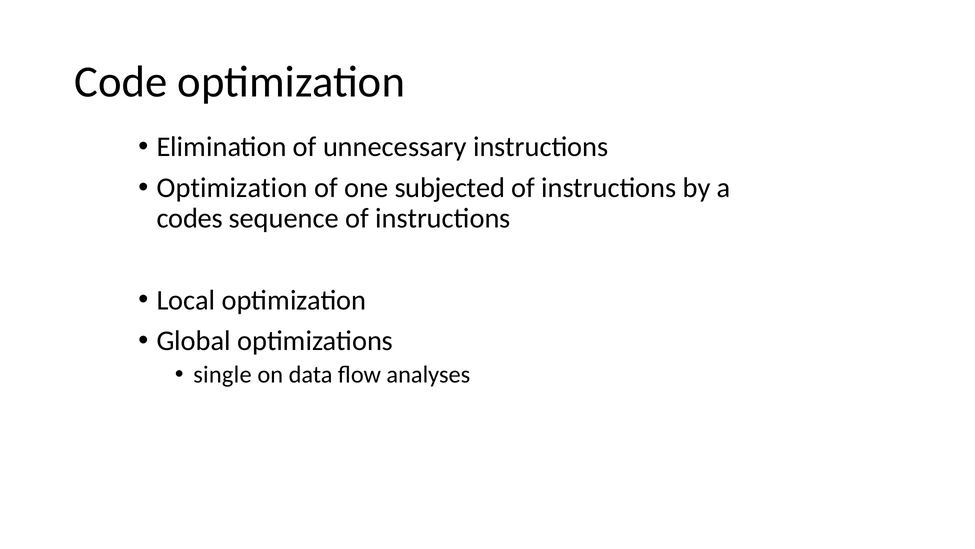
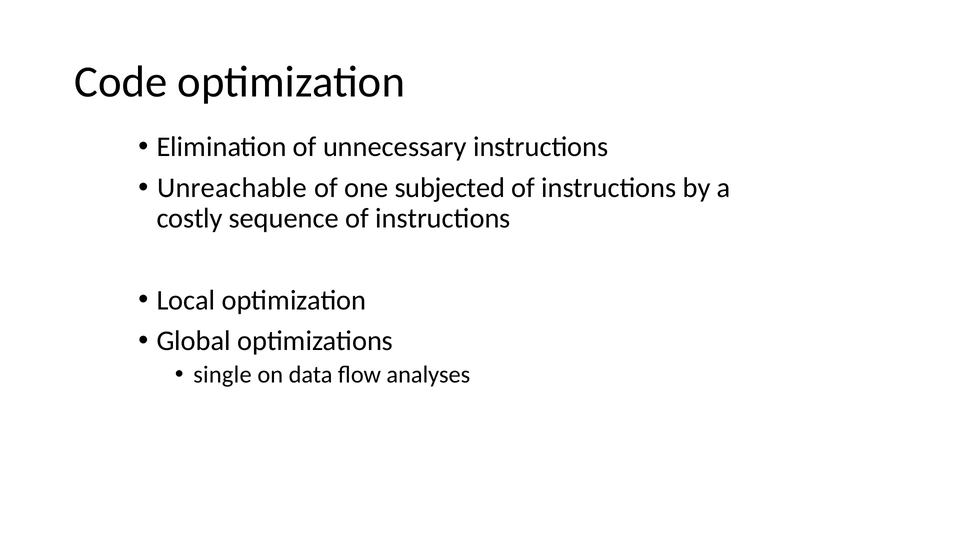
Optimization at (232, 188): Optimization -> Unreachable
codes: codes -> costly
